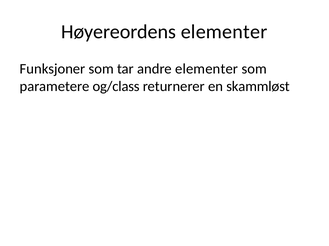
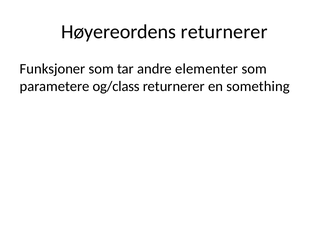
Høyereordens elementer: elementer -> returnerer
skammløst: skammløst -> something
